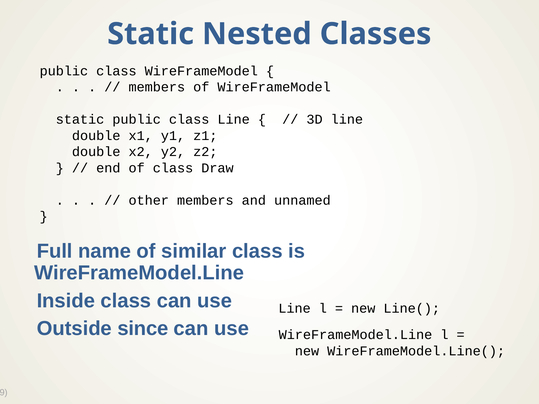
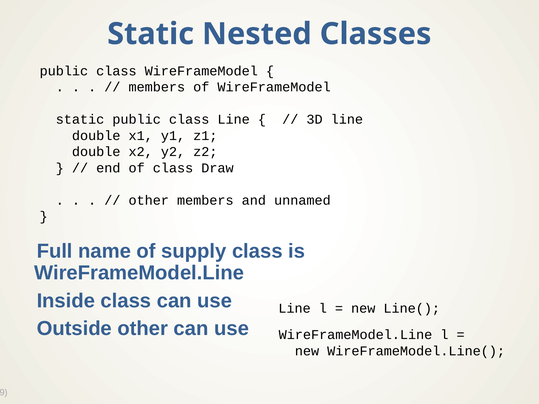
similar: similar -> supply
Outside since: since -> other
